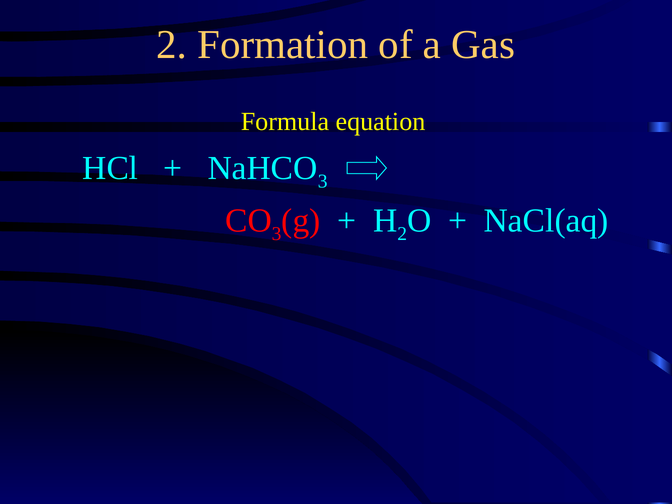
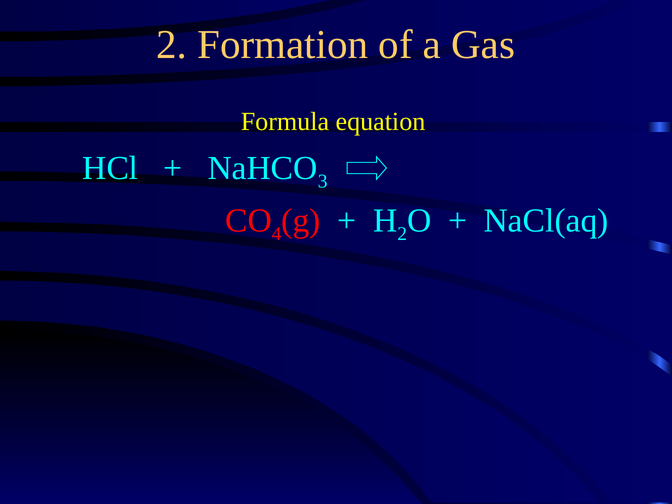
3 at (277, 234): 3 -> 4
